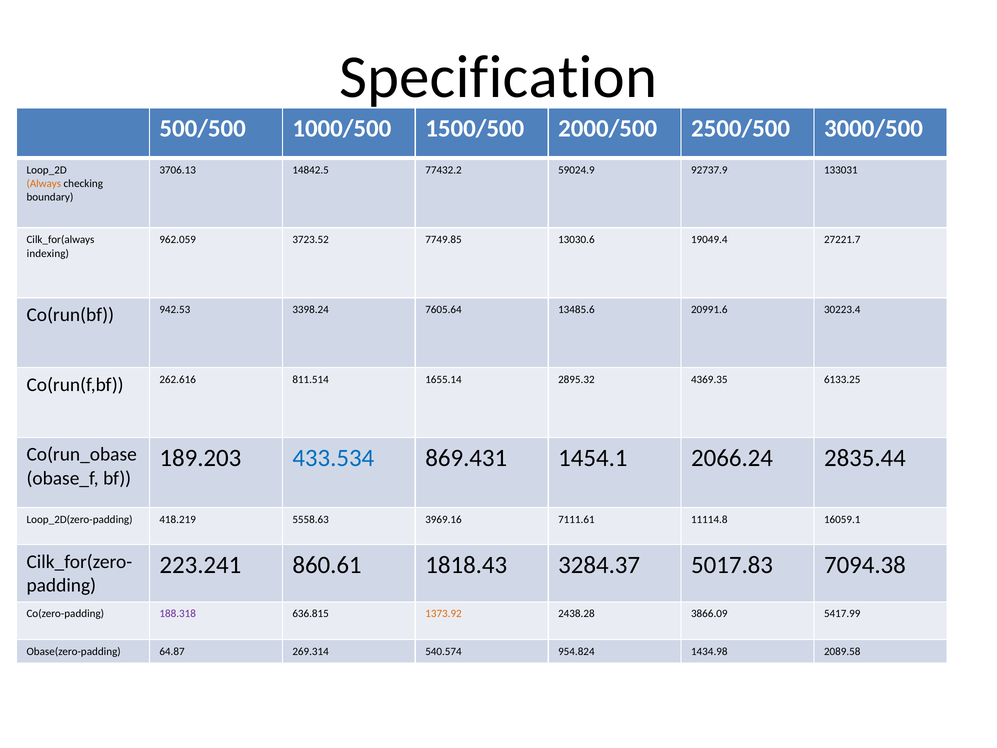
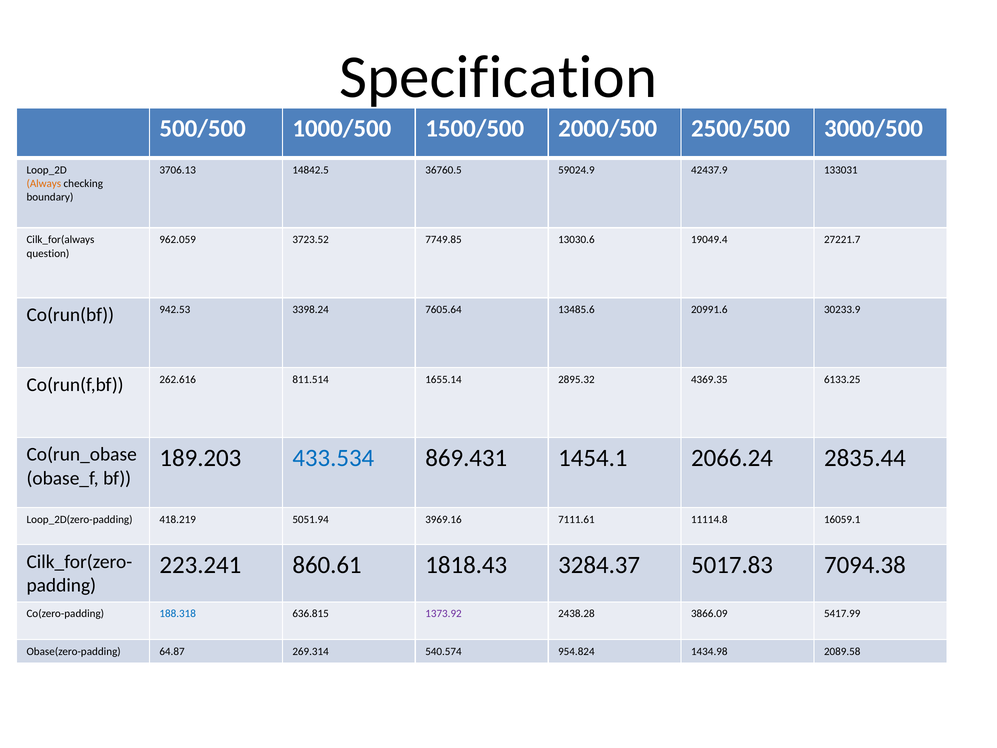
77432.2: 77432.2 -> 36760.5
92737.9: 92737.9 -> 42437.9
indexing: indexing -> question
30223.4: 30223.4 -> 30233.9
5558.63: 5558.63 -> 5051.94
188.318 colour: purple -> blue
1373.92 colour: orange -> purple
